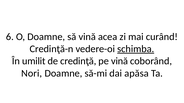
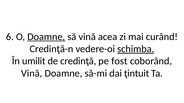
Doamne at (46, 37) underline: none -> present
pe vină: vină -> fost
Nori at (32, 74): Nori -> Vină
apăsa: apăsa -> ţintuit
